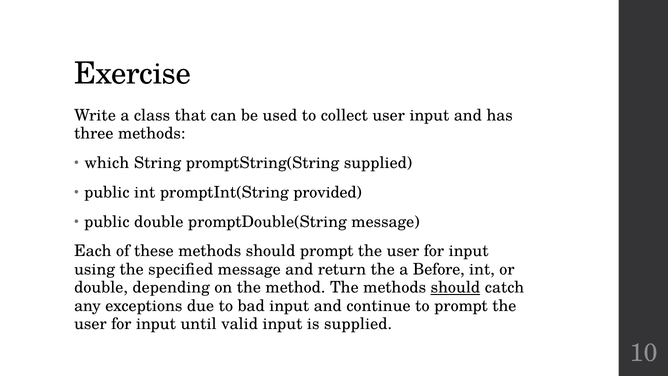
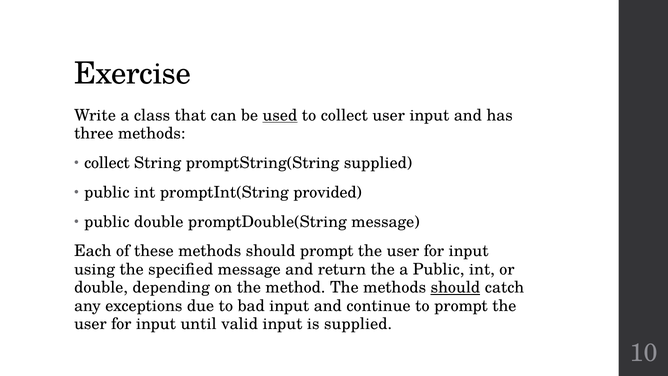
used underline: none -> present
which at (107, 163): which -> collect
a Before: Before -> Public
